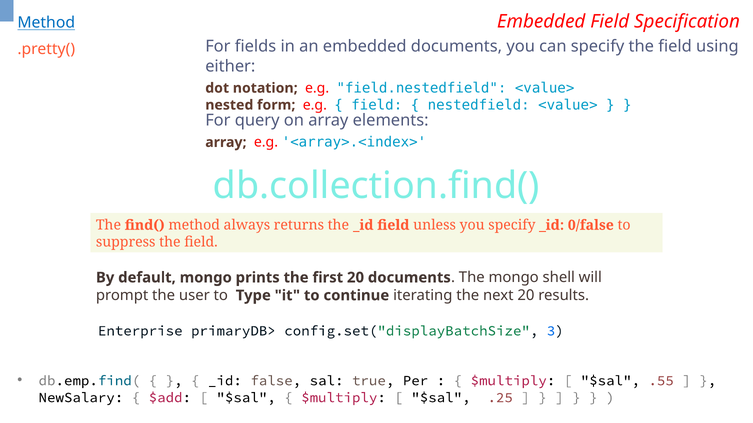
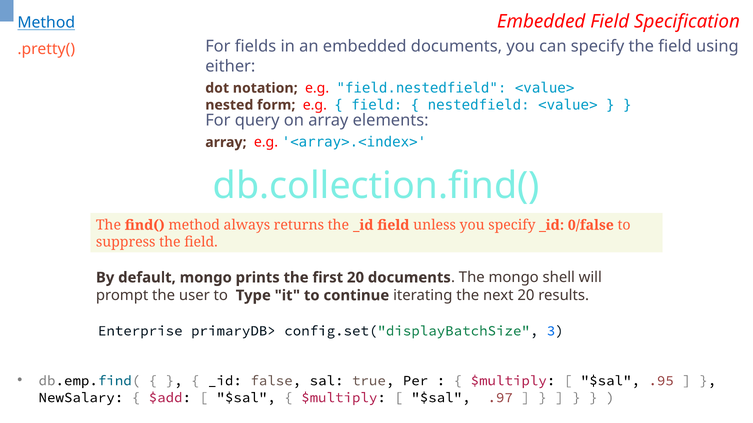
.55: .55 -> .95
.25: .25 -> .97
